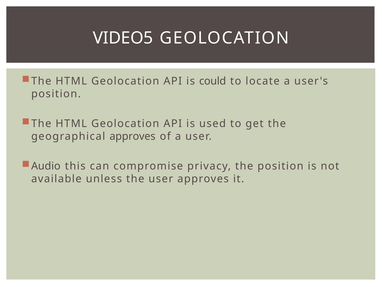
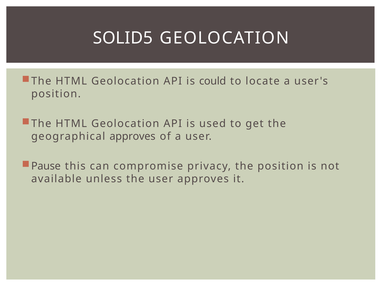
VIDEO5: VIDEO5 -> SOLID5
Audio: Audio -> Pause
